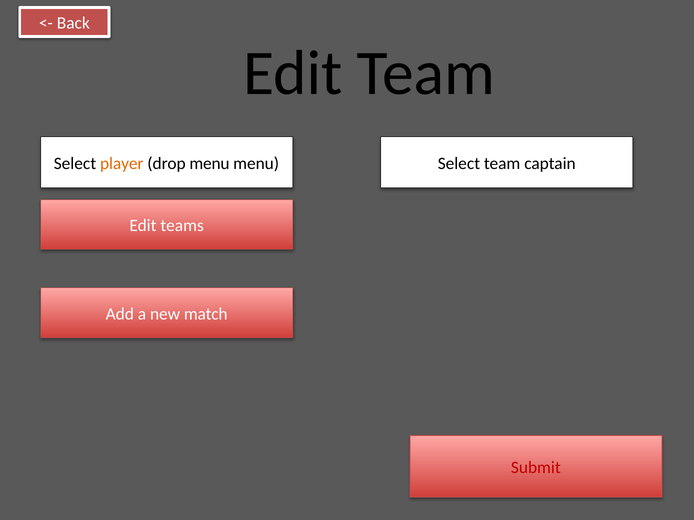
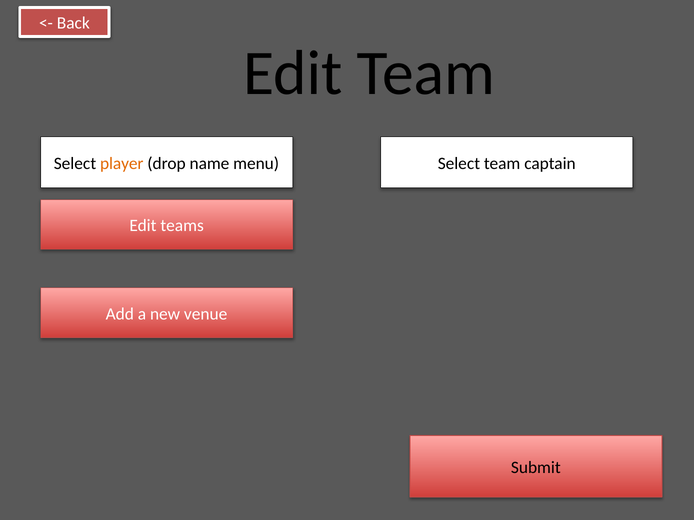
drop menu: menu -> name
match: match -> venue
Submit colour: red -> black
